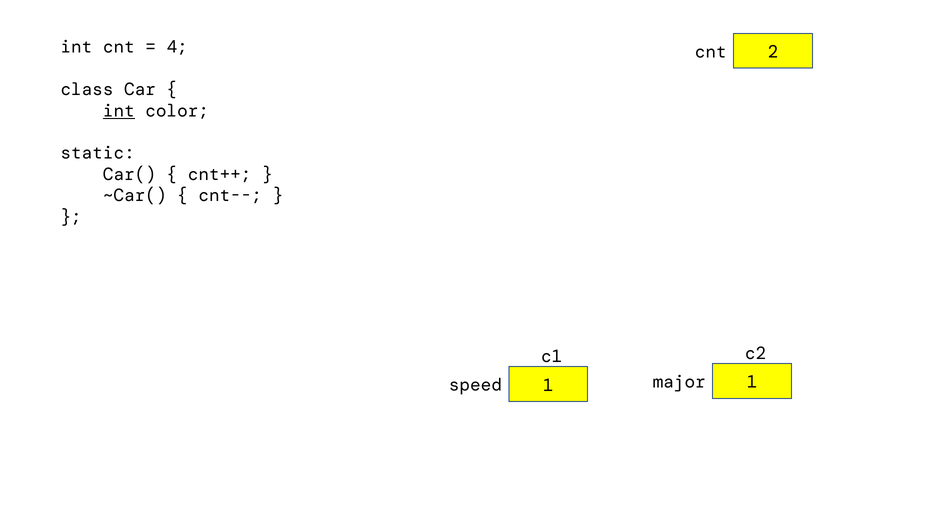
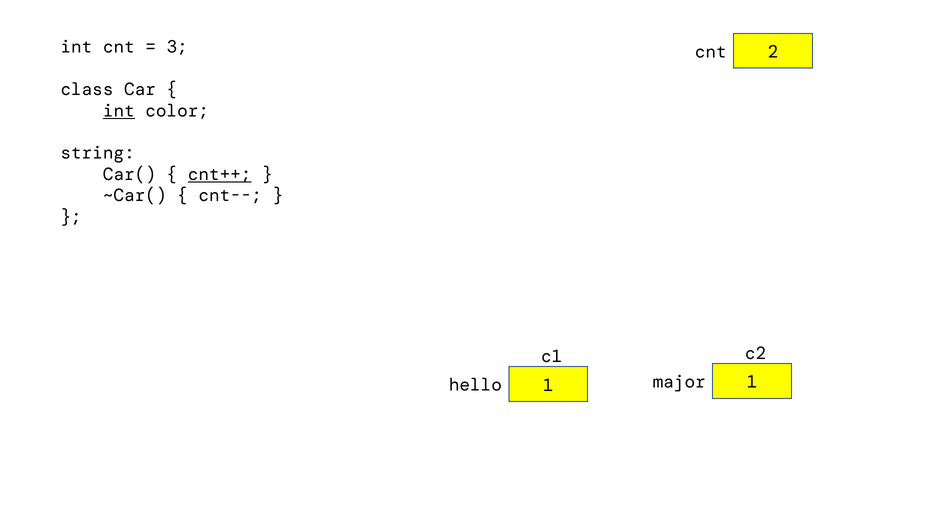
4: 4 -> 3
static: static -> string
cnt++ underline: none -> present
speed: speed -> hello
